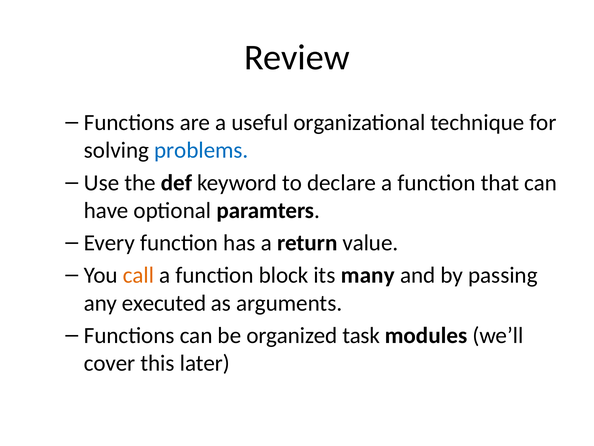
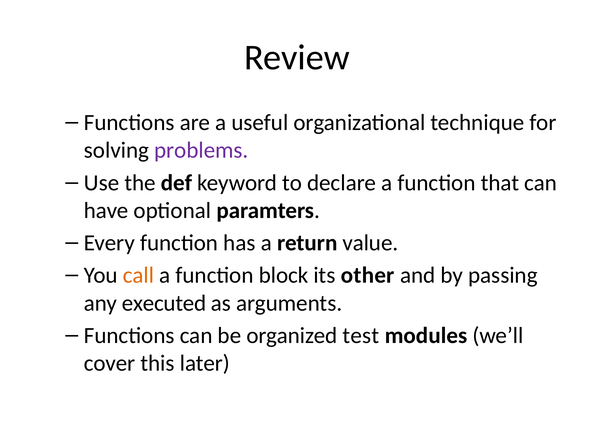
problems colour: blue -> purple
many: many -> other
task: task -> test
